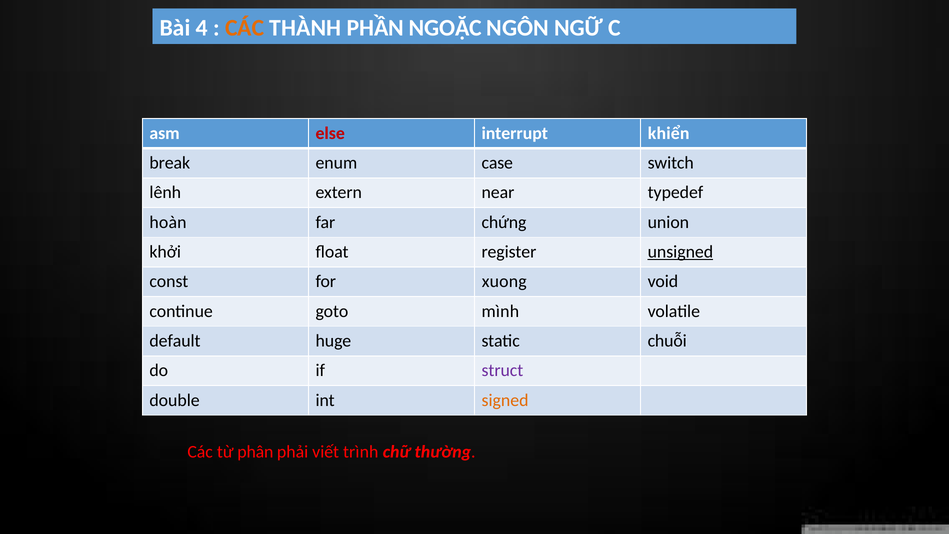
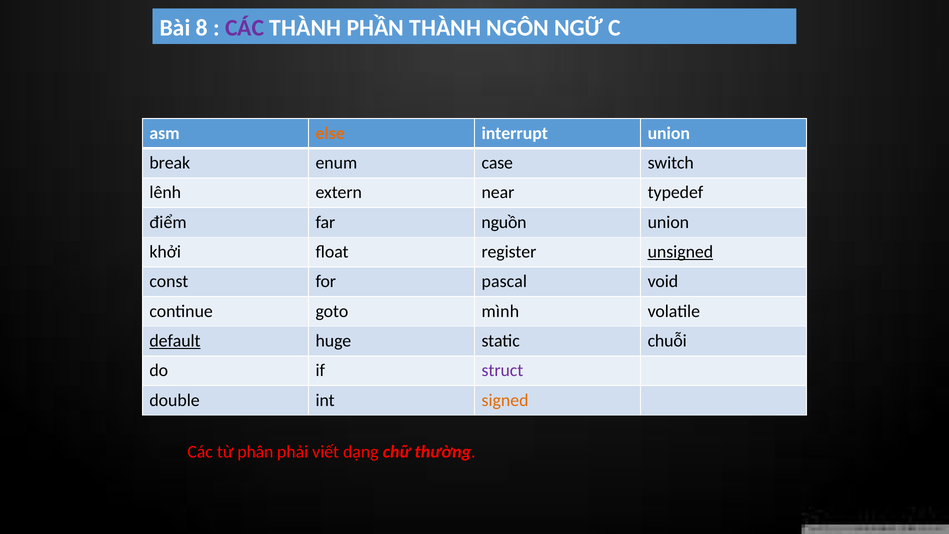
4: 4 -> 8
CÁC at (245, 28) colour: orange -> purple
PHẦN NGOẶC: NGOẶC -> THÀNH
else colour: red -> orange
interrupt khiển: khiển -> union
hoàn: hoàn -> điểm
chứng: chứng -> nguồn
xuong: xuong -> pascal
default underline: none -> present
trình: trình -> dạng
